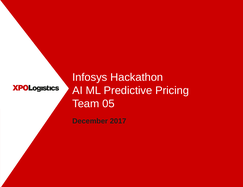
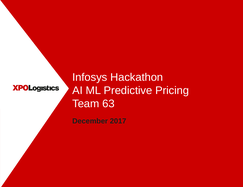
05: 05 -> 63
